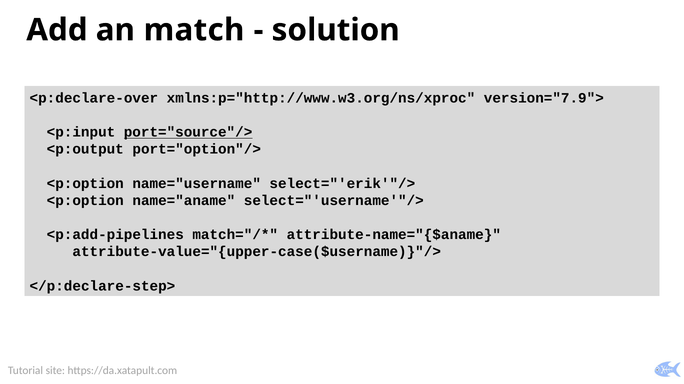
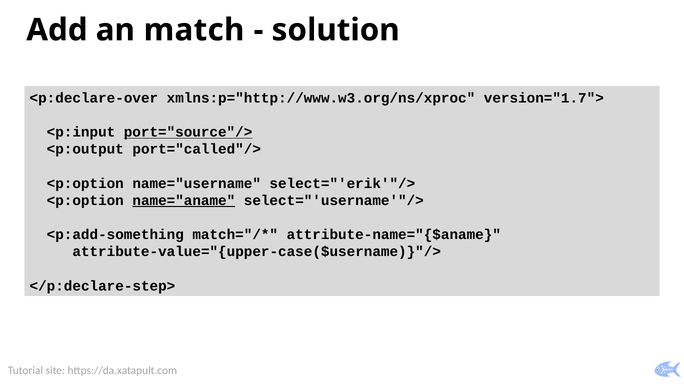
version="7.9">: version="7.9"> -> version="1.7">
port="option"/>: port="option"/> -> port="called"/>
name="aname underline: none -> present
<p:add-pipelines: <p:add-pipelines -> <p:add-something
